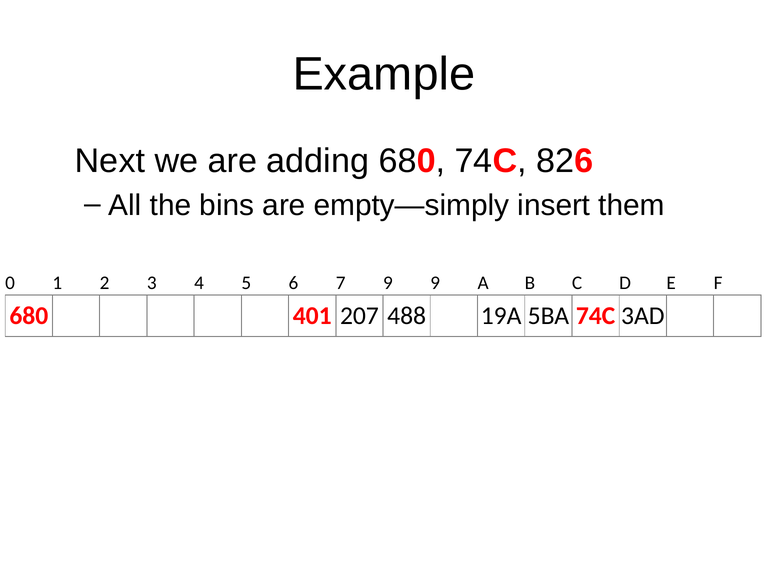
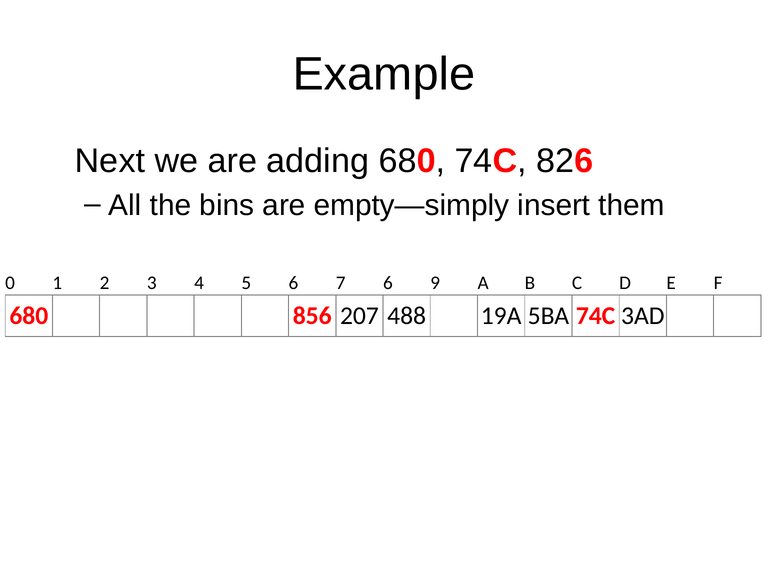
7 9: 9 -> 6
401: 401 -> 856
